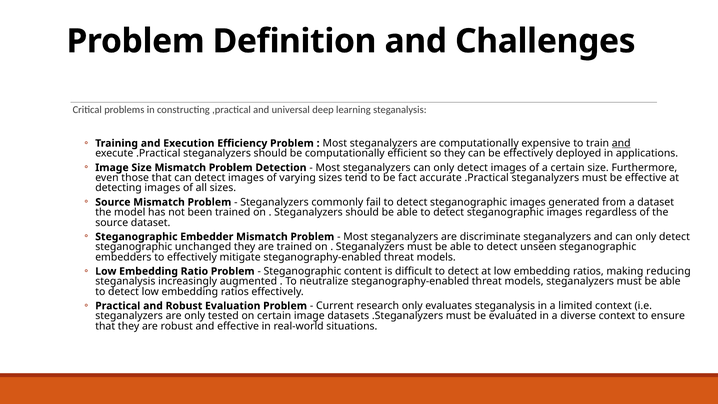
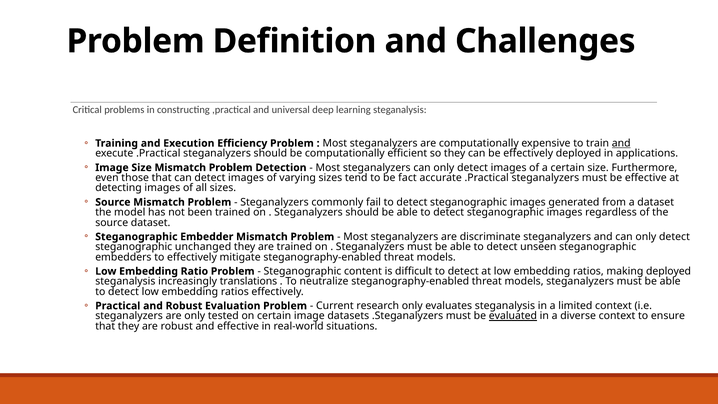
making reducing: reducing -> deployed
augmented: augmented -> translations
evaluated underline: none -> present
